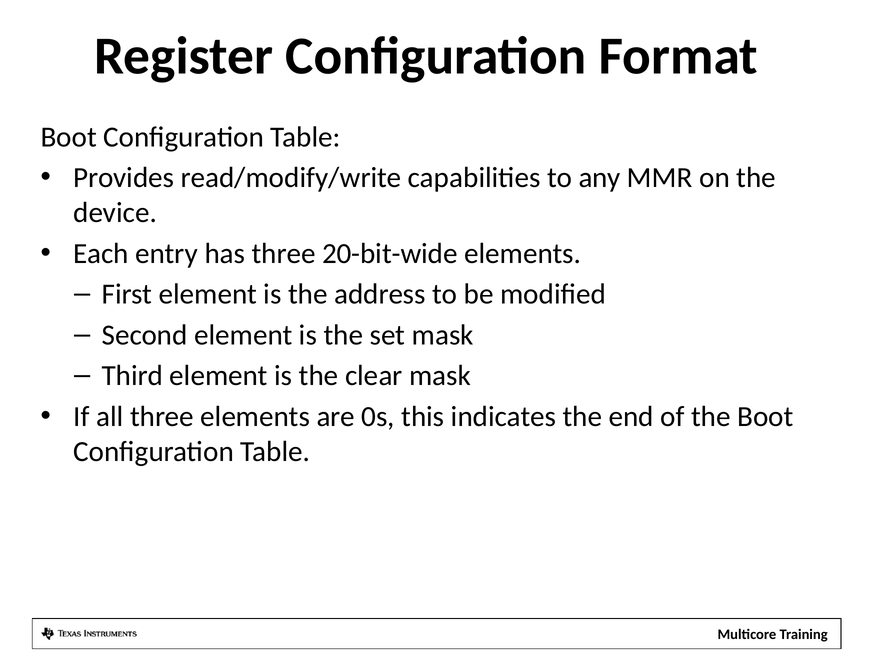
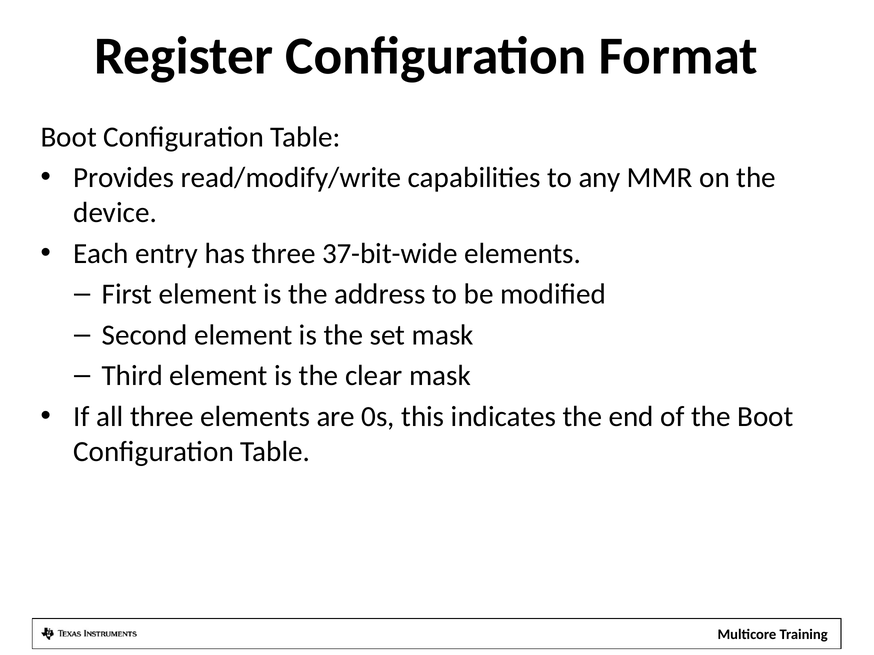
20-bit-wide: 20-bit-wide -> 37-bit-wide
